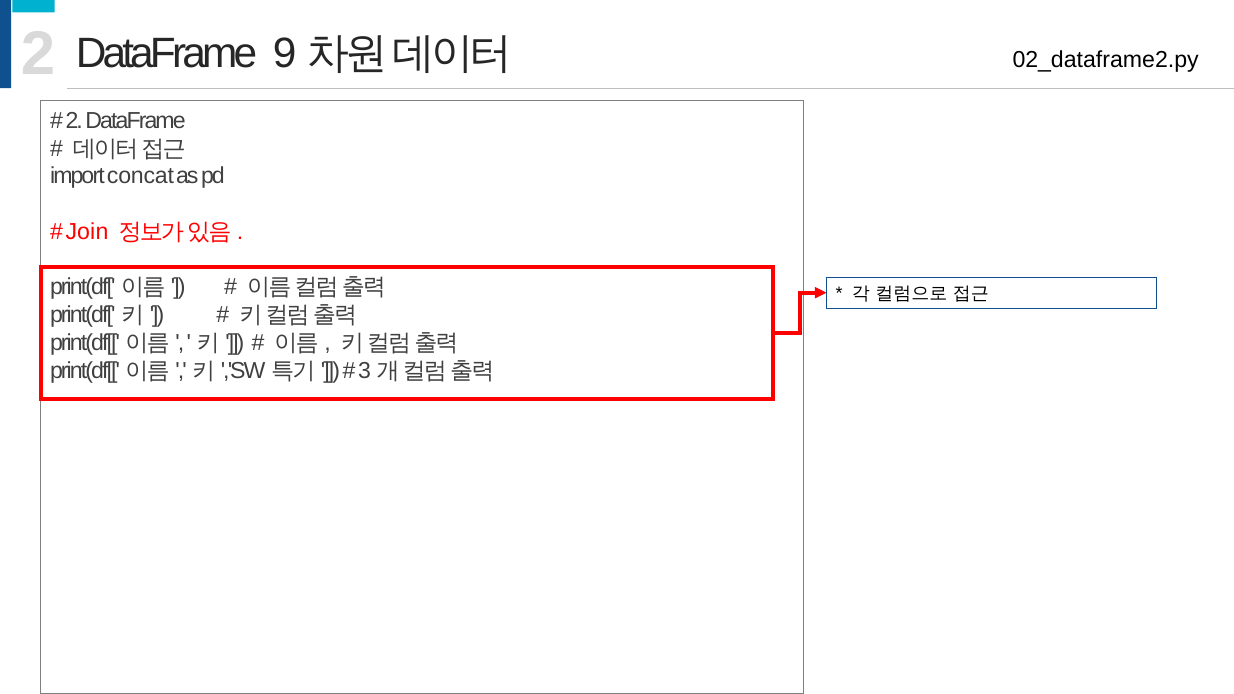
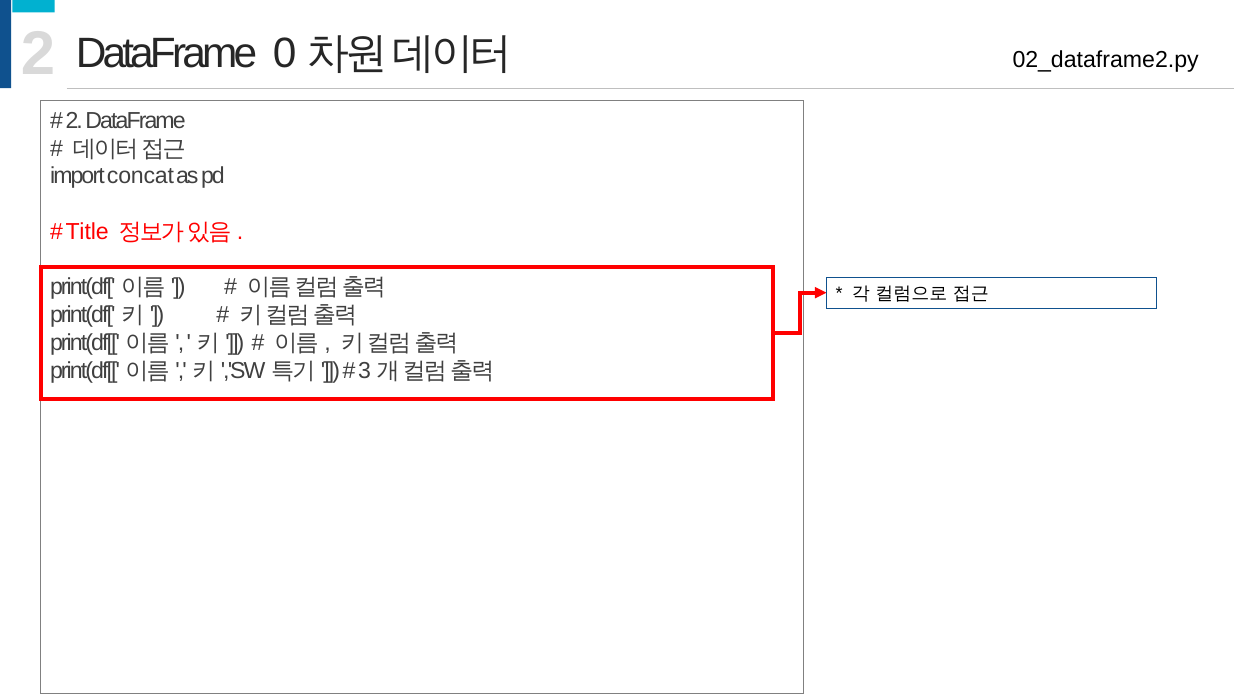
9: 9 -> 0
Join: Join -> Title
